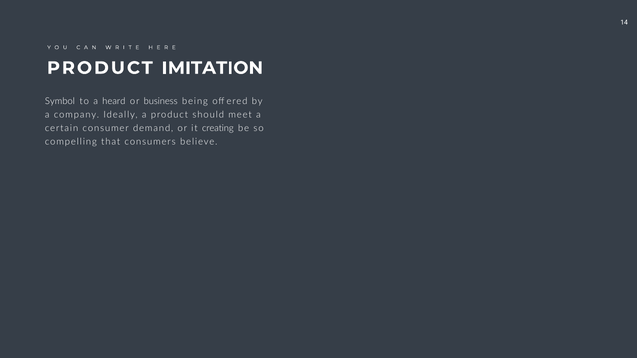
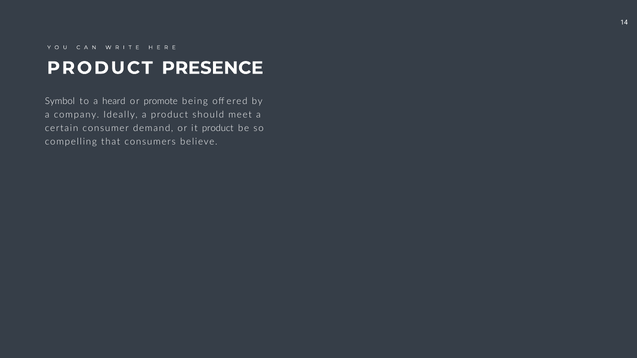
IMITATION: IMITATION -> PRESENCE
business: business -> promote
it creating: creating -> product
